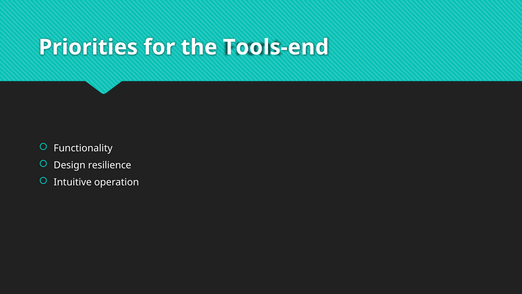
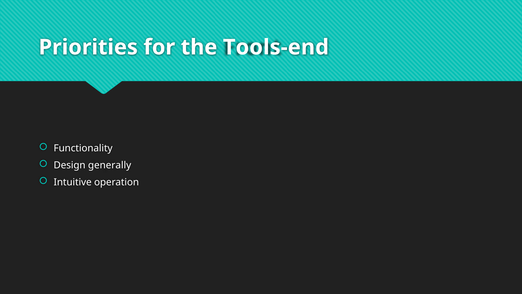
resilience: resilience -> generally
